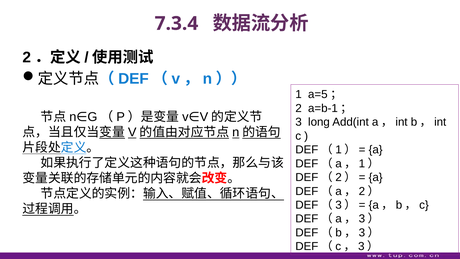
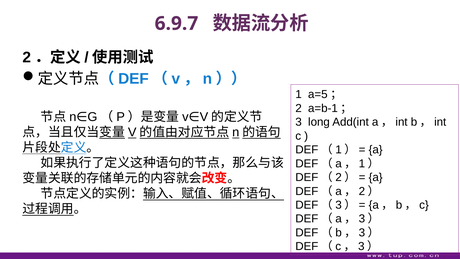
7.3.4: 7.3.4 -> 6.9.7
